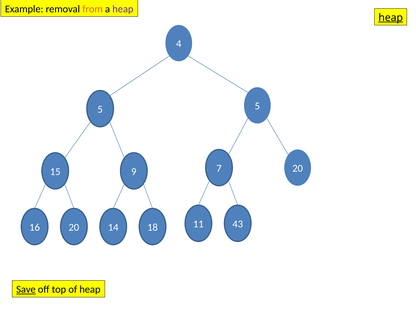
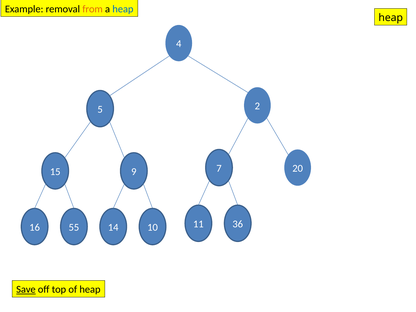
heap at (123, 9) colour: purple -> blue
heap at (391, 18) underline: present -> none
5 5: 5 -> 2
43: 43 -> 36
16 20: 20 -> 55
18: 18 -> 10
